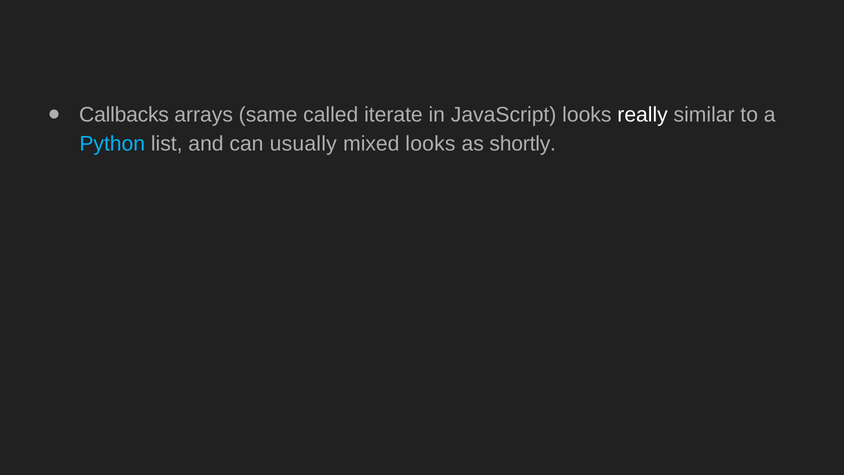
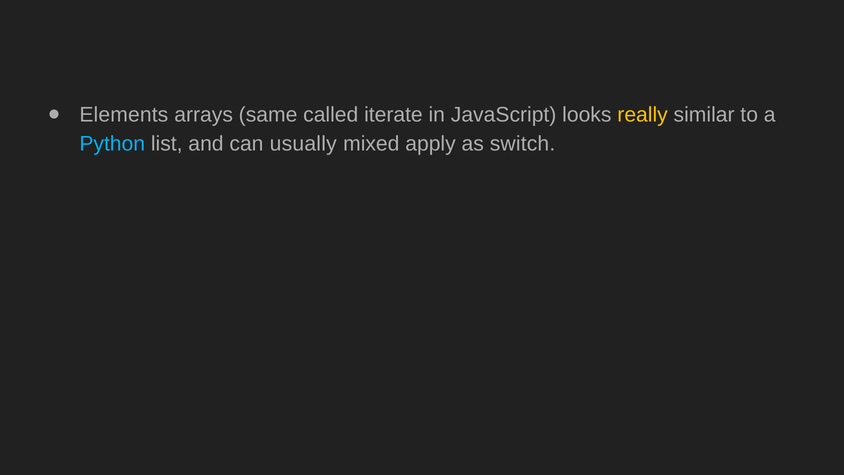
Callbacks: Callbacks -> Elements
really colour: white -> yellow
mixed looks: looks -> apply
shortly: shortly -> switch
